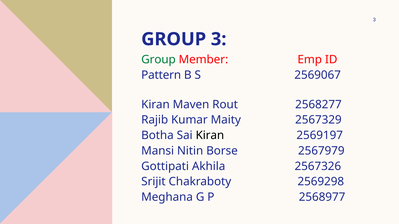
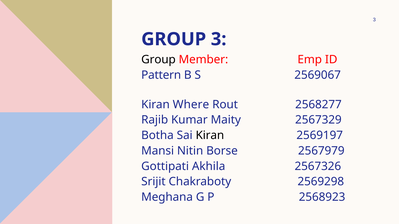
Group at (158, 60) colour: green -> black
Maven: Maven -> Where
2568977: 2568977 -> 2568923
